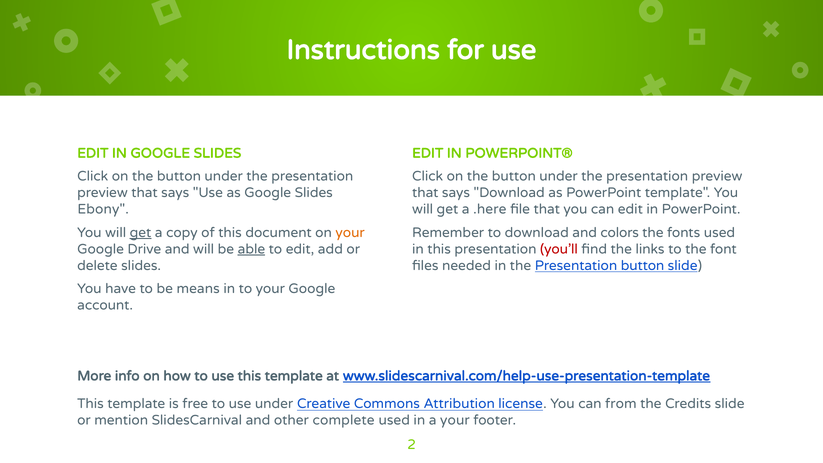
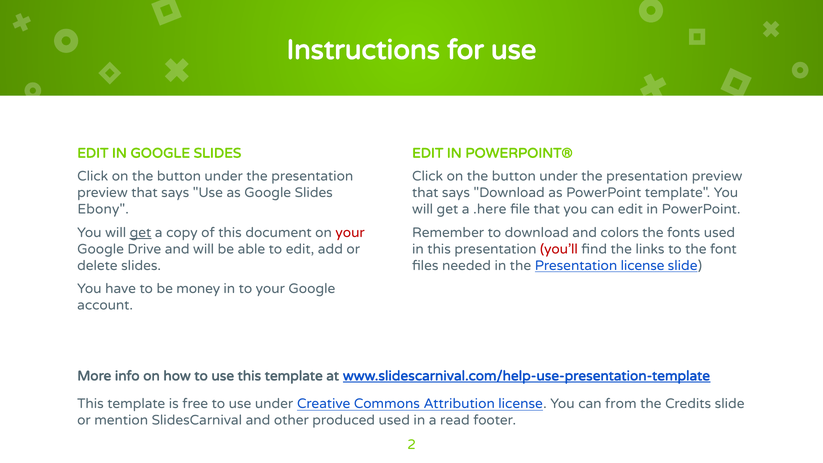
your at (350, 233) colour: orange -> red
able underline: present -> none
Presentation button: button -> license
means: means -> money
complete: complete -> produced
a your: your -> read
